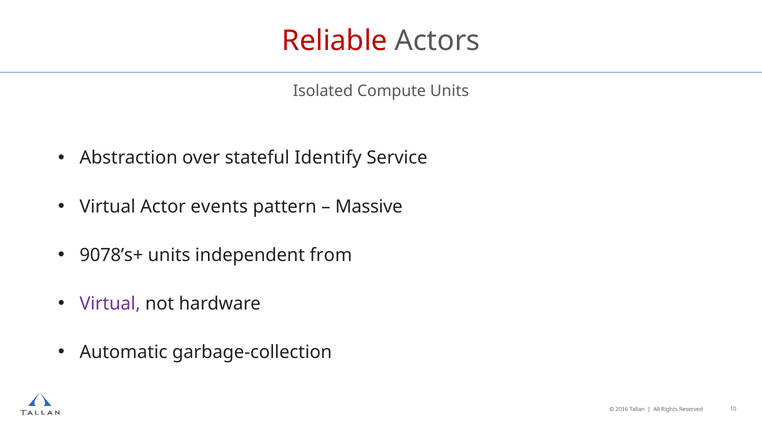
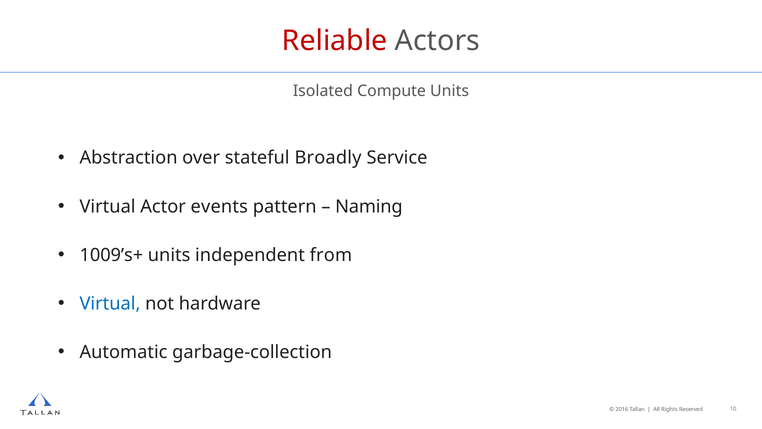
Identify: Identify -> Broadly
Massive: Massive -> Naming
9078’s+: 9078’s+ -> 1009’s+
Virtual at (110, 303) colour: purple -> blue
